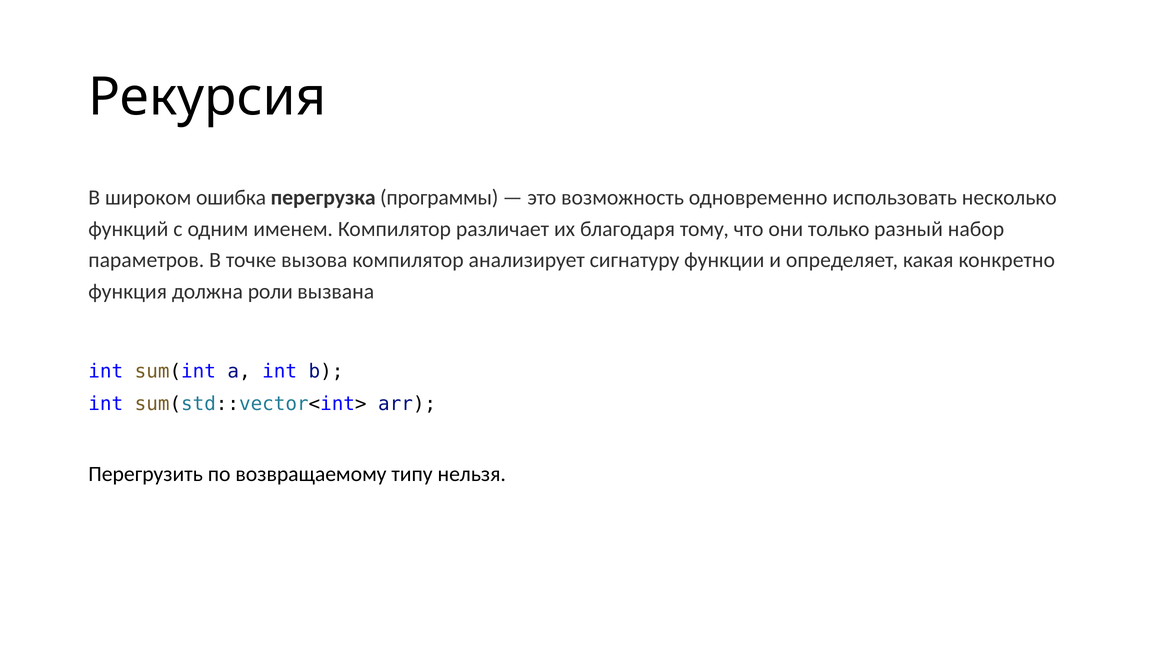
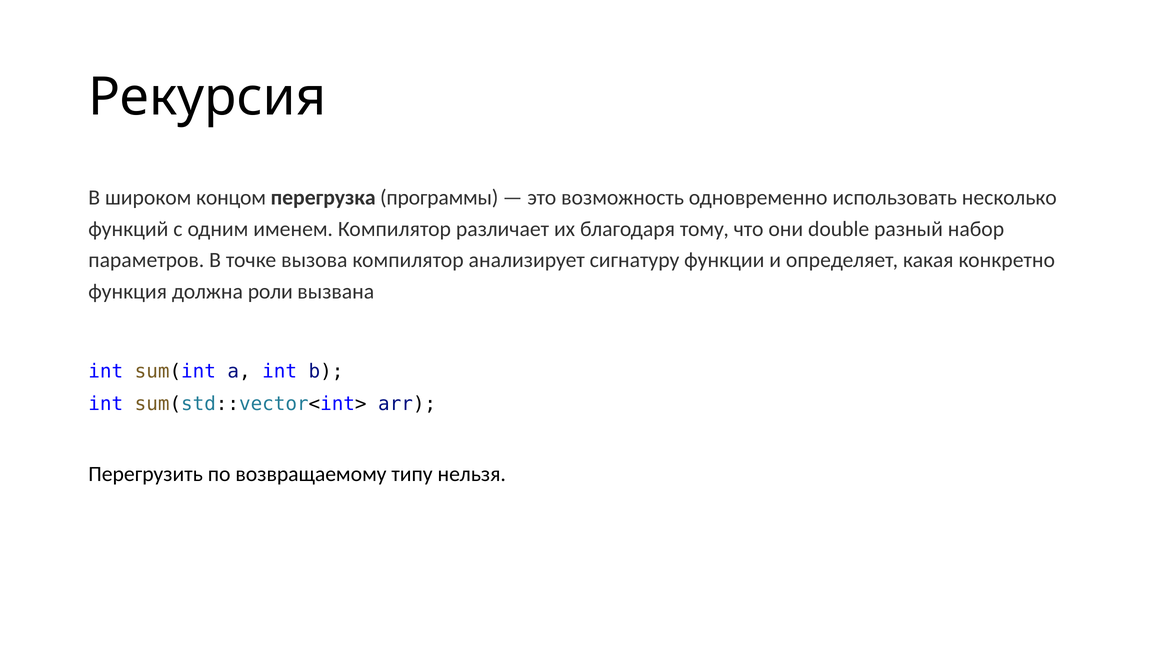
ошибка: ошибка -> концом
только: только -> double
